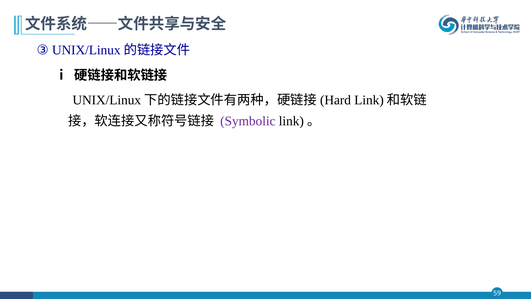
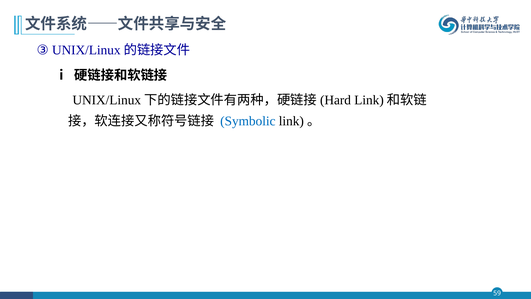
Symbolic colour: purple -> blue
